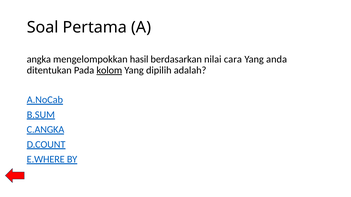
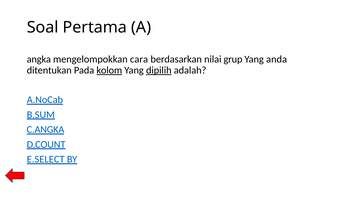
hasil: hasil -> cara
cara: cara -> grup
dipilih underline: none -> present
E.WHERE: E.WHERE -> E.SELECT
